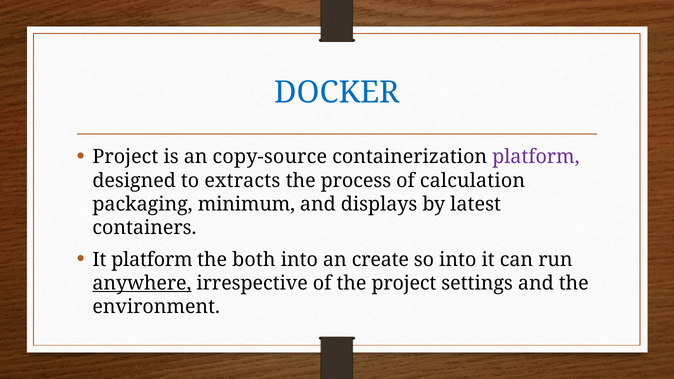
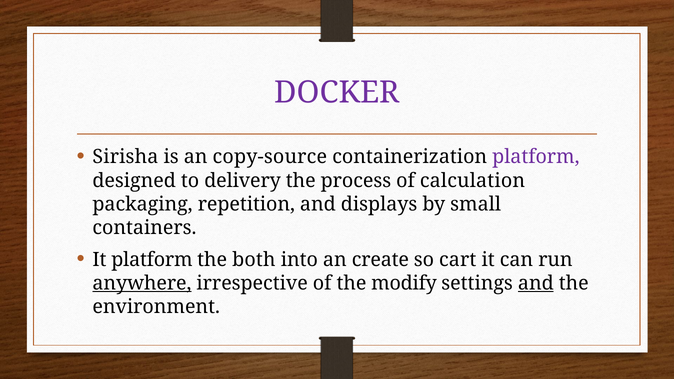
DOCKER colour: blue -> purple
Project at (125, 157): Project -> Sirisha
extracts: extracts -> delivery
minimum: minimum -> repetition
latest: latest -> small
so into: into -> cart
the project: project -> modify
and at (536, 283) underline: none -> present
